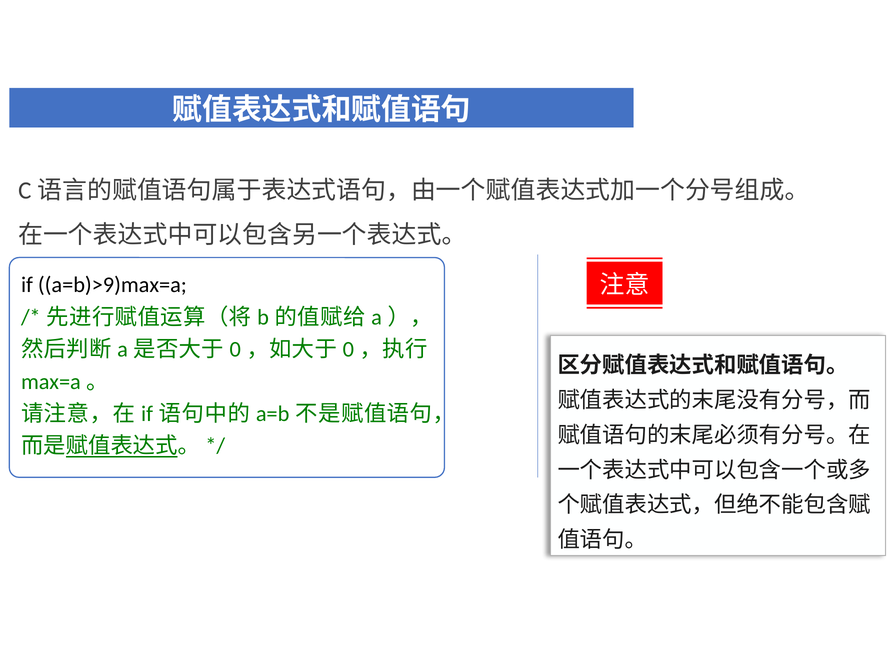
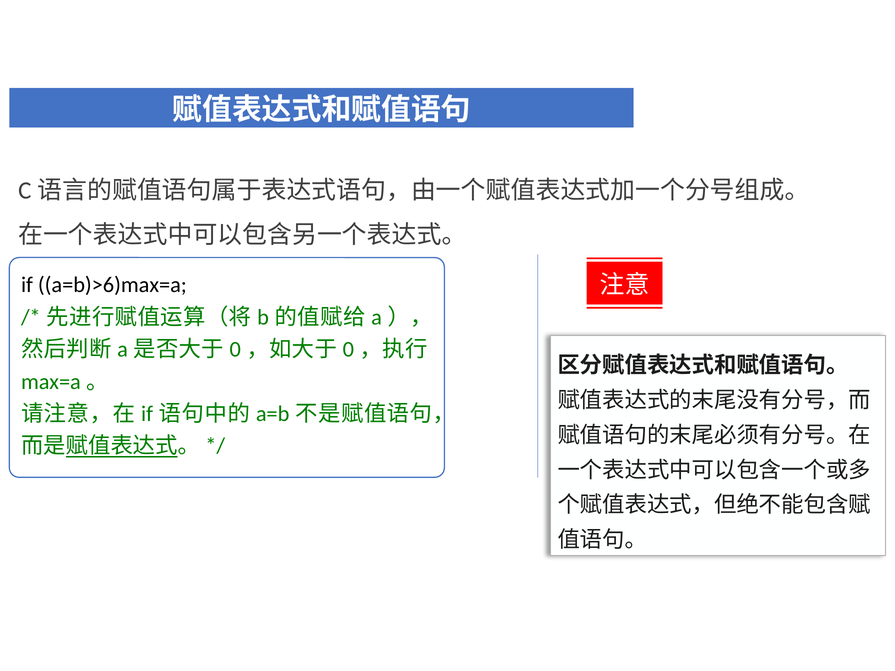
a=b)>9)max=a: a=b)>9)max=a -> a=b)>6)max=a
